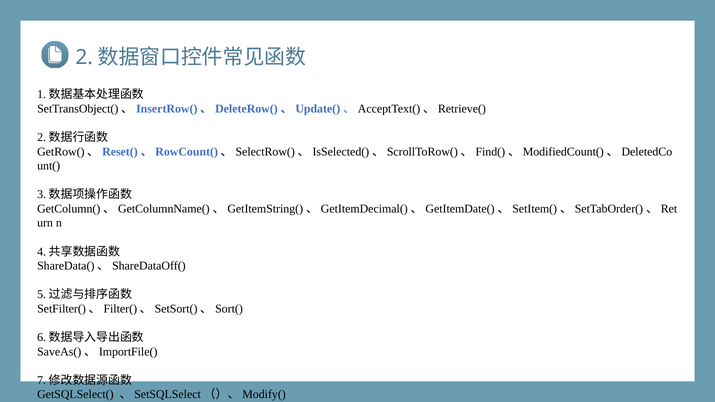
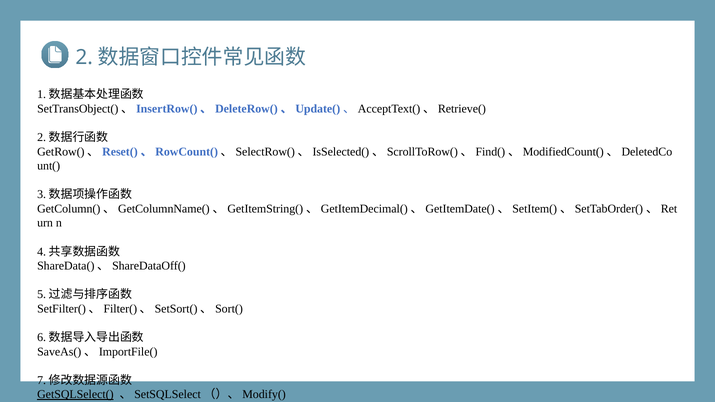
GetSQLSelect( underline: none -> present
